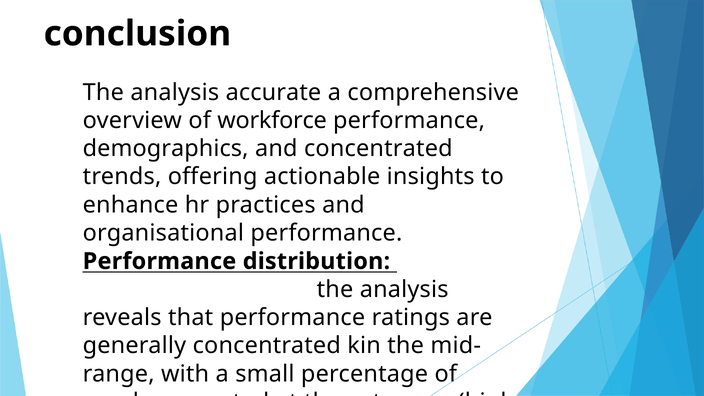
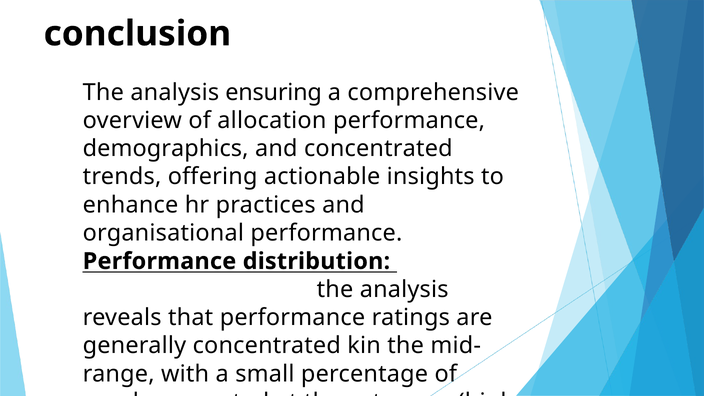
accurate: accurate -> ensuring
workforce: workforce -> allocation
